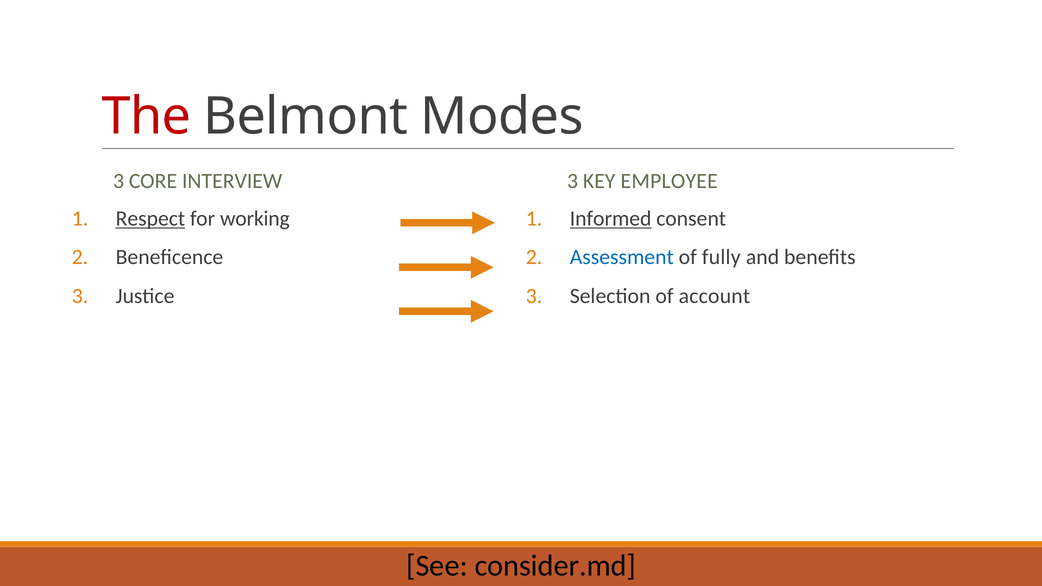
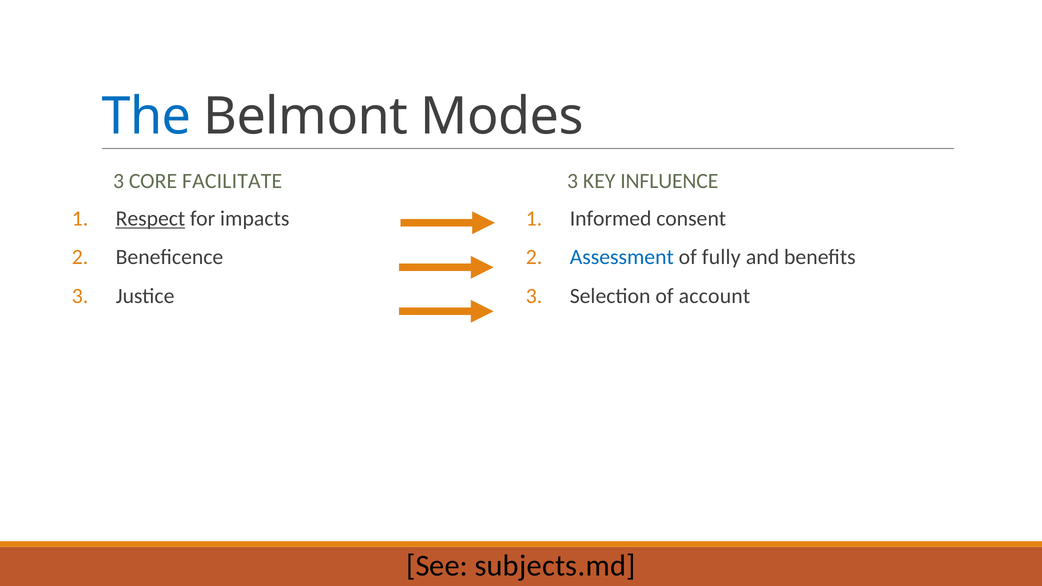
The colour: red -> blue
INTERVIEW: INTERVIEW -> FACILITATE
EMPLOYEE: EMPLOYEE -> INFLUENCE
working: working -> impacts
Informed underline: present -> none
consider.md: consider.md -> subjects.md
